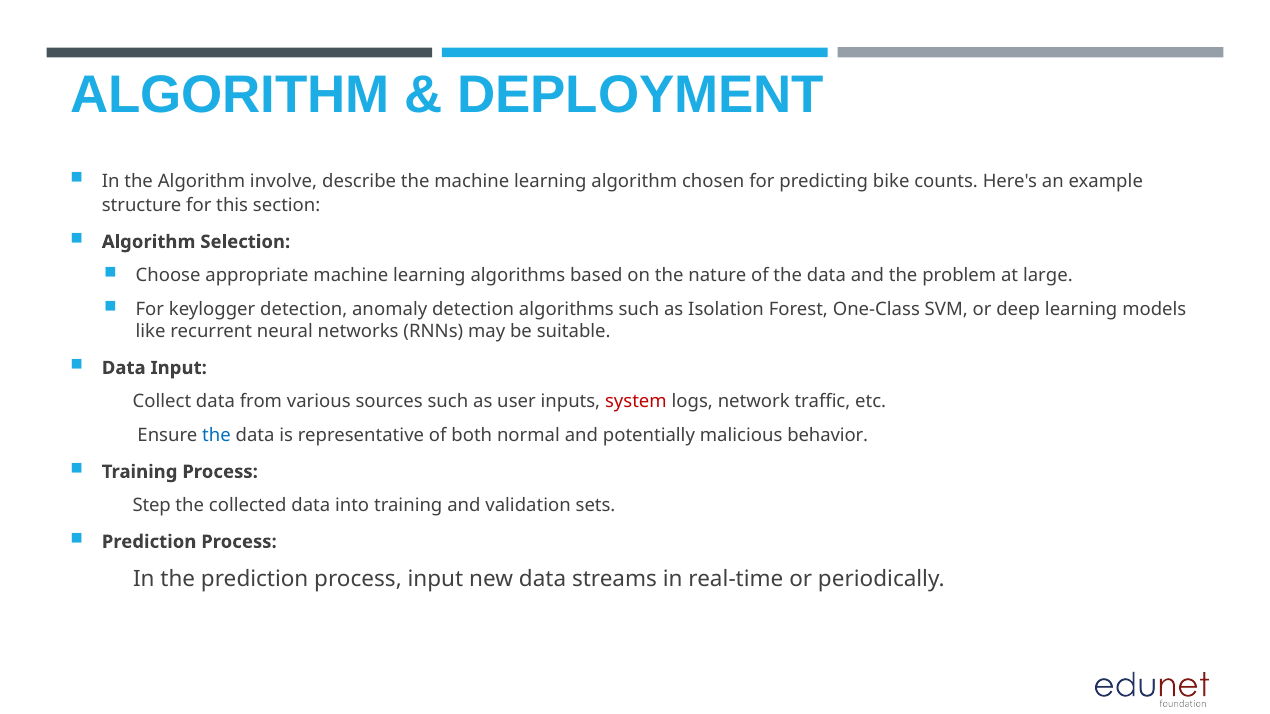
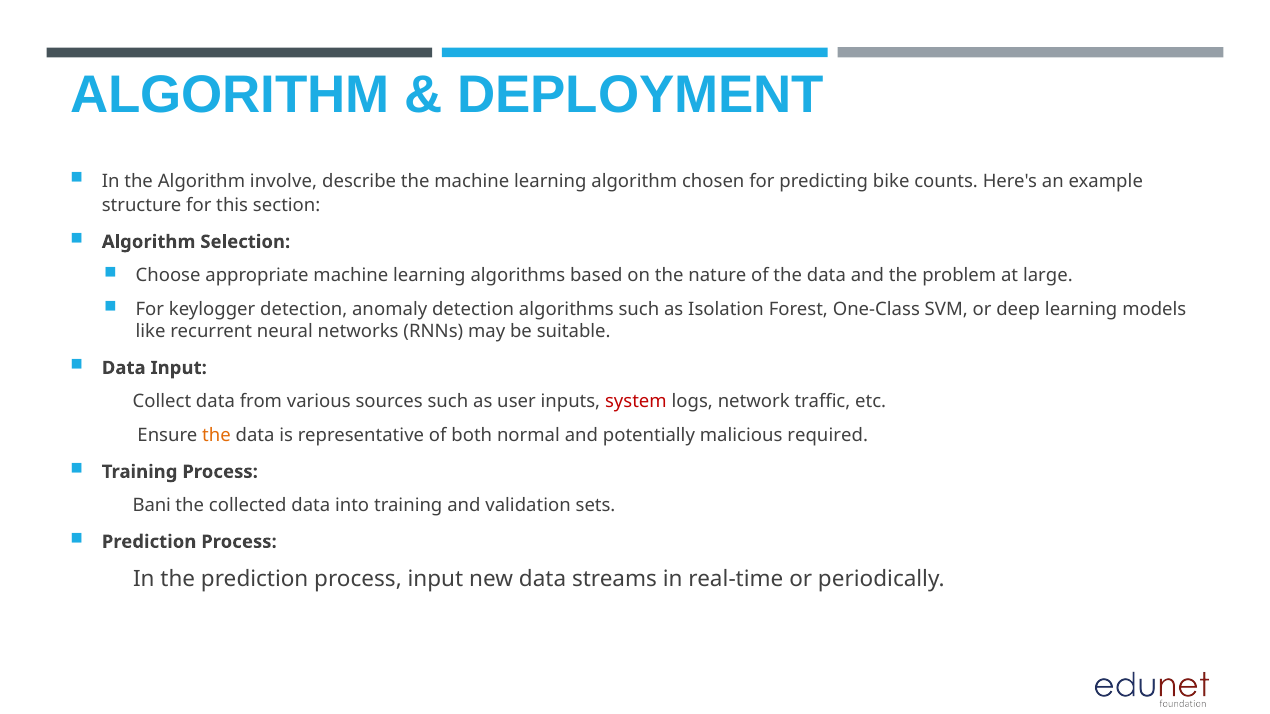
the at (216, 436) colour: blue -> orange
behavior: behavior -> required
Step: Step -> Bani
